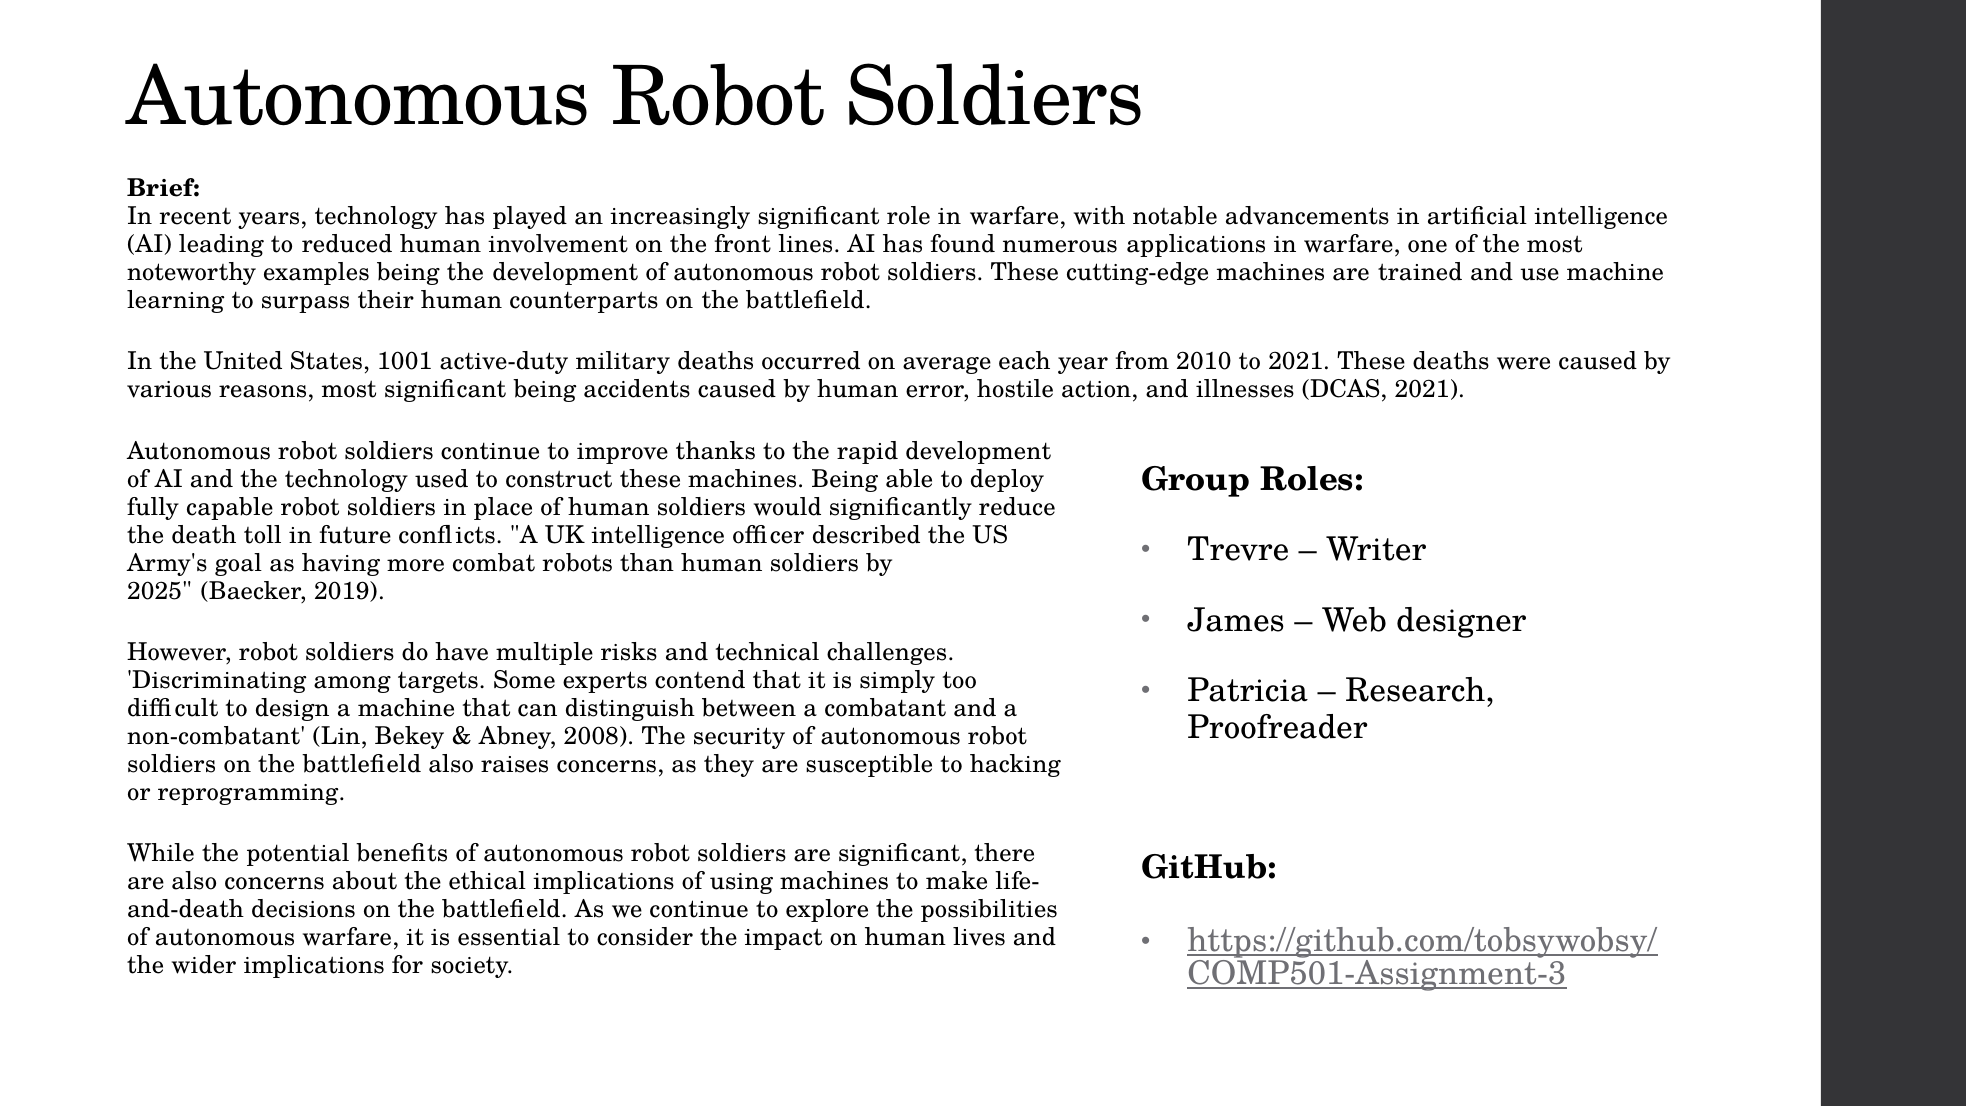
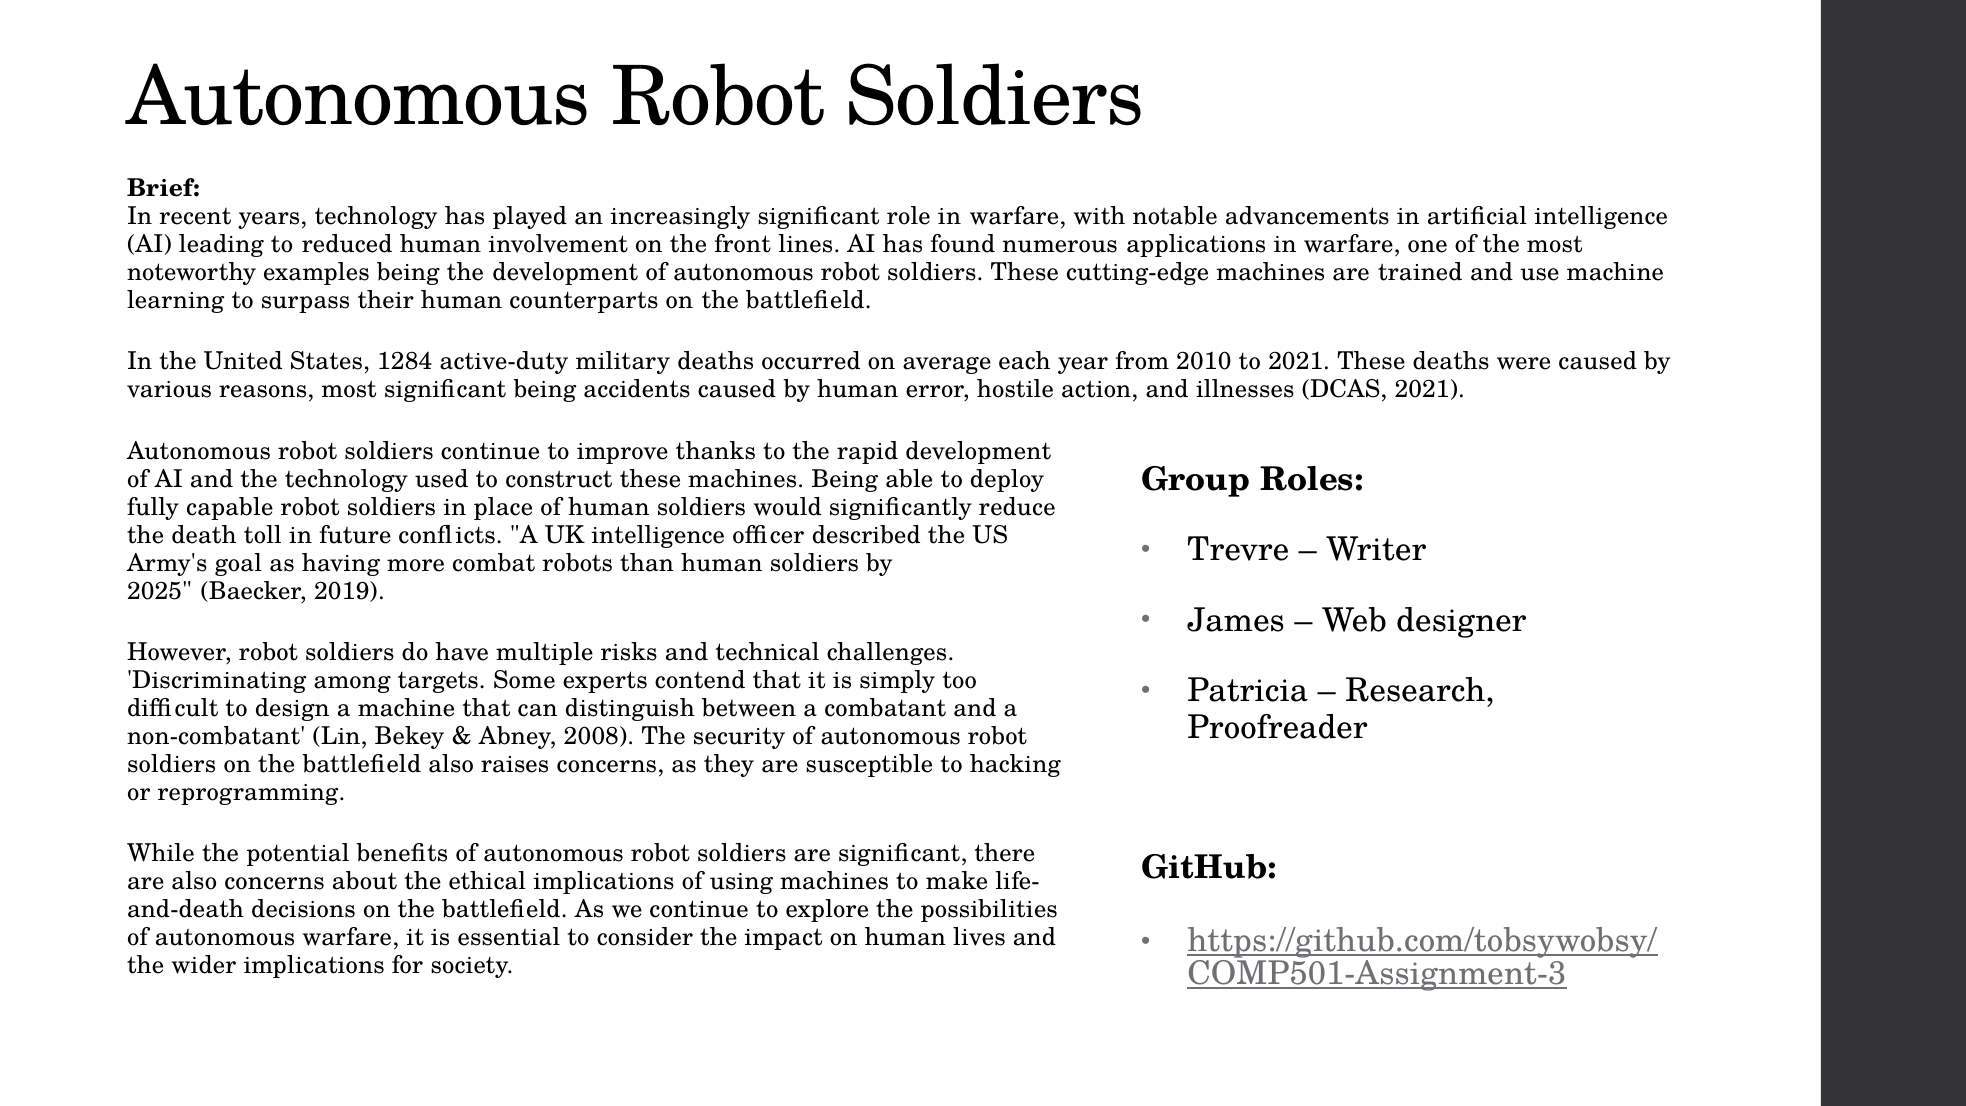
1001: 1001 -> 1284
